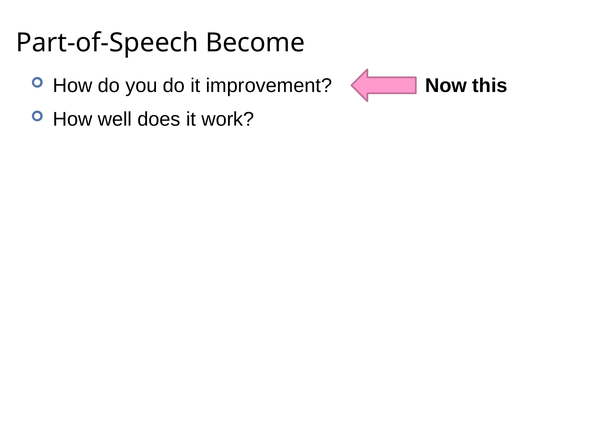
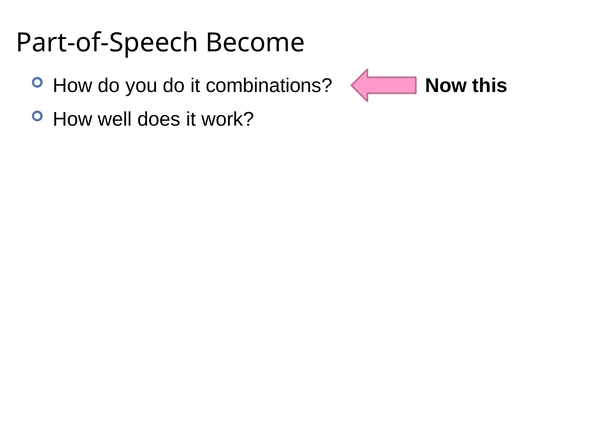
improvement: improvement -> combinations
